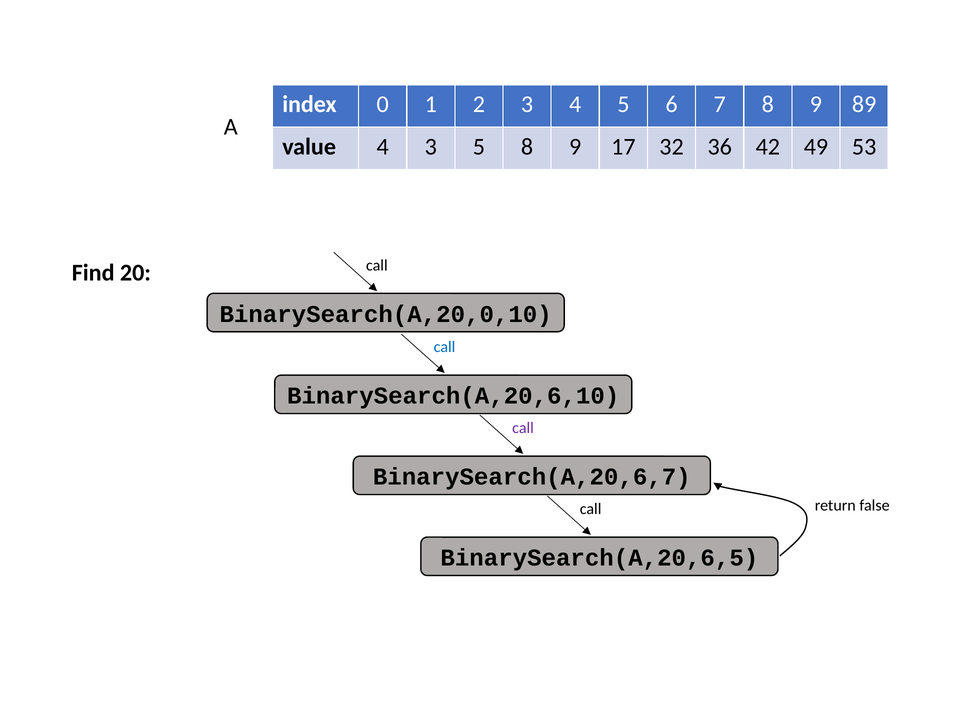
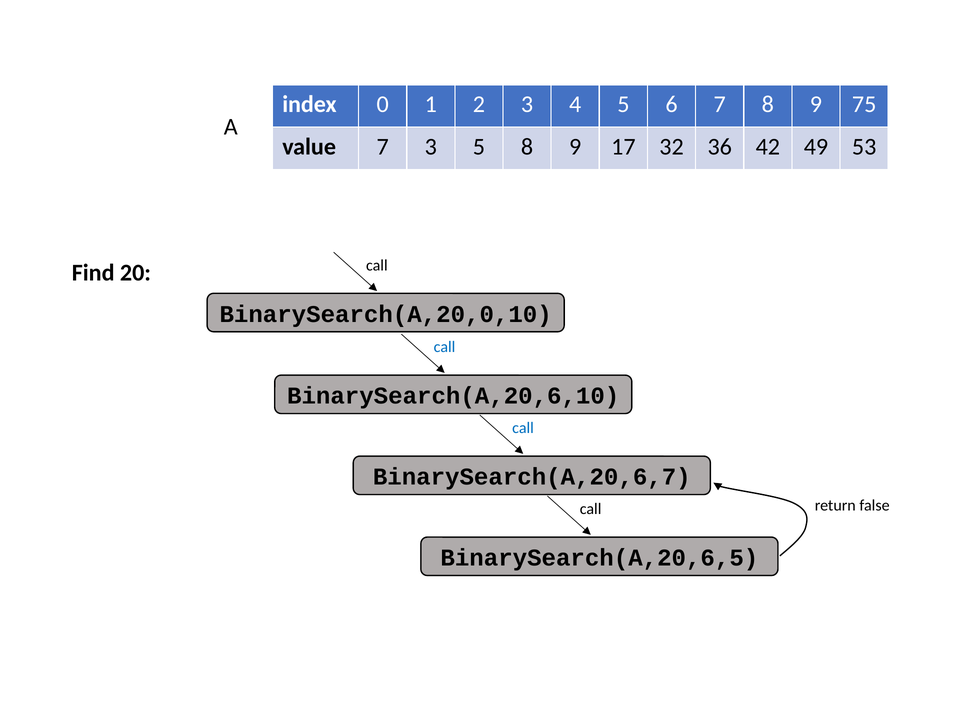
89: 89 -> 75
value 4: 4 -> 7
call at (523, 428) colour: purple -> blue
